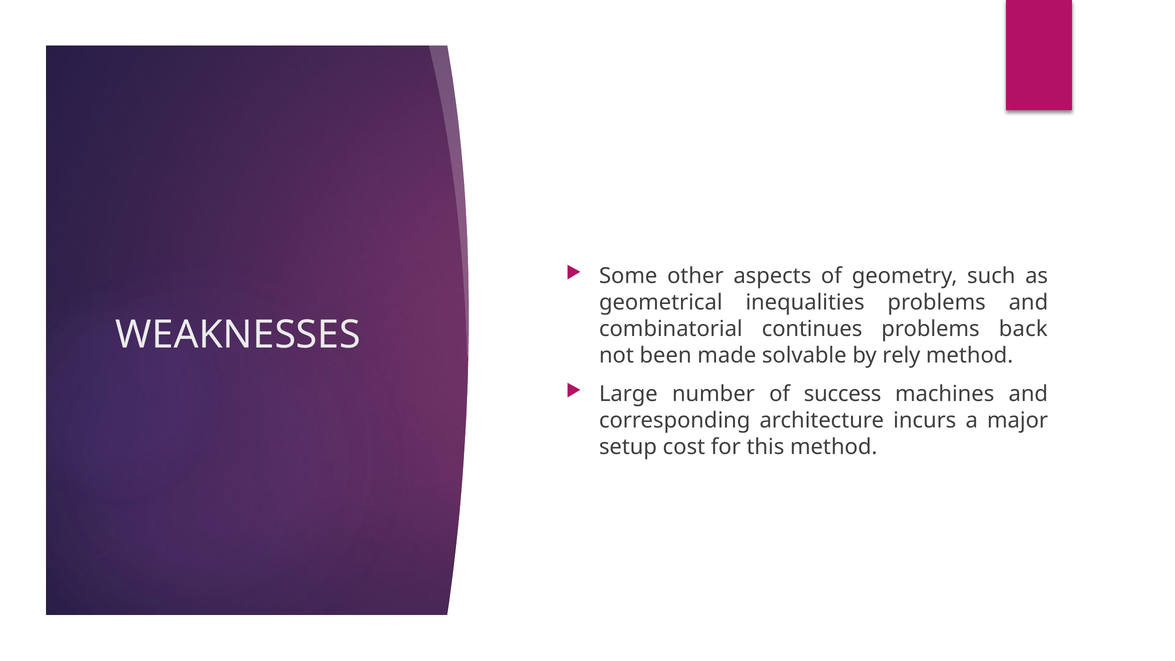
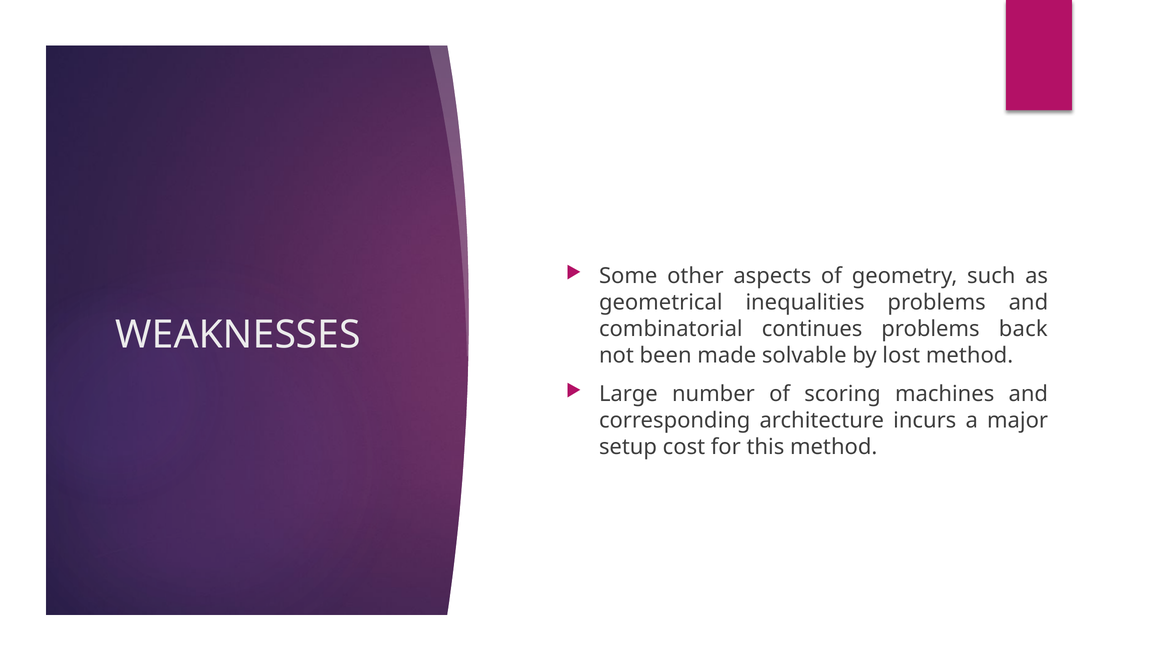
rely: rely -> lost
success: success -> scoring
